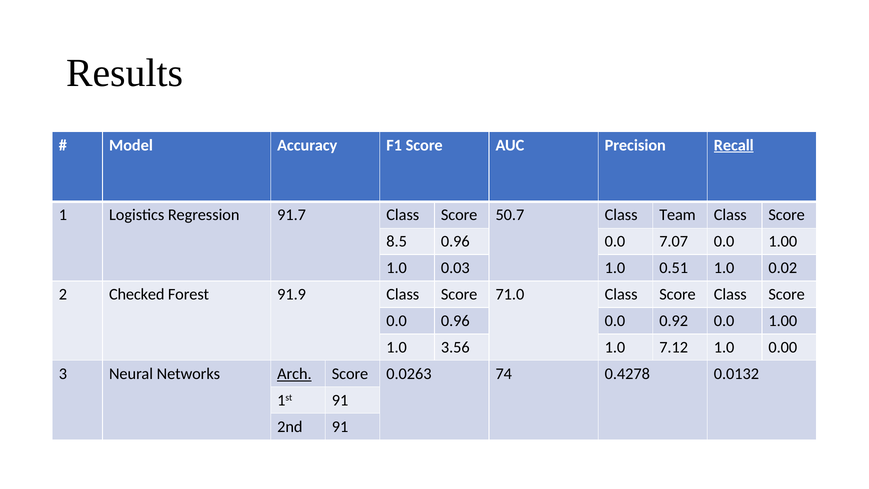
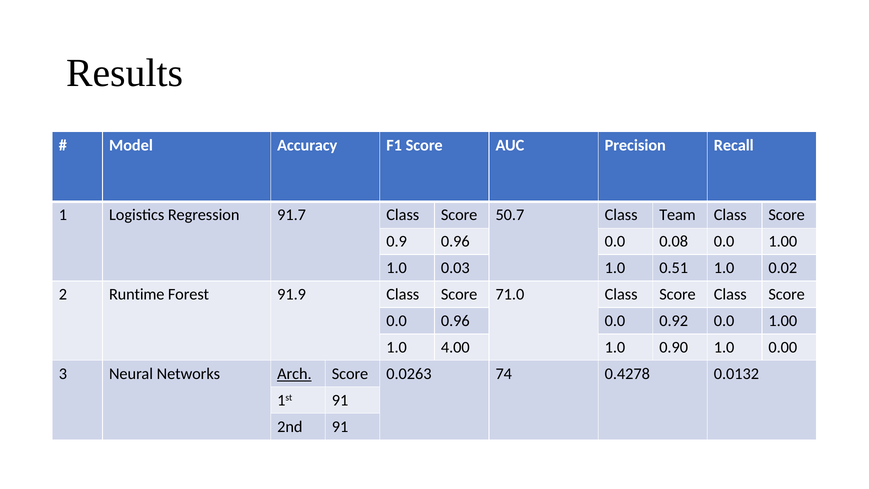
Recall underline: present -> none
8.5: 8.5 -> 0.9
7.07: 7.07 -> 0.08
Checked: Checked -> Runtime
3.56: 3.56 -> 4.00
7.12: 7.12 -> 0.90
